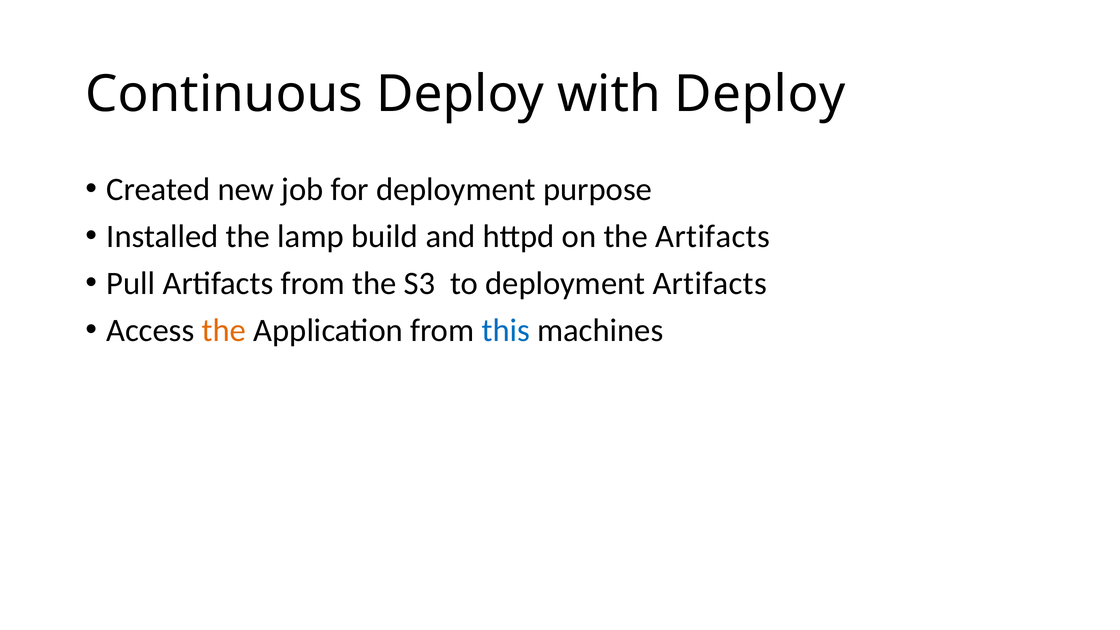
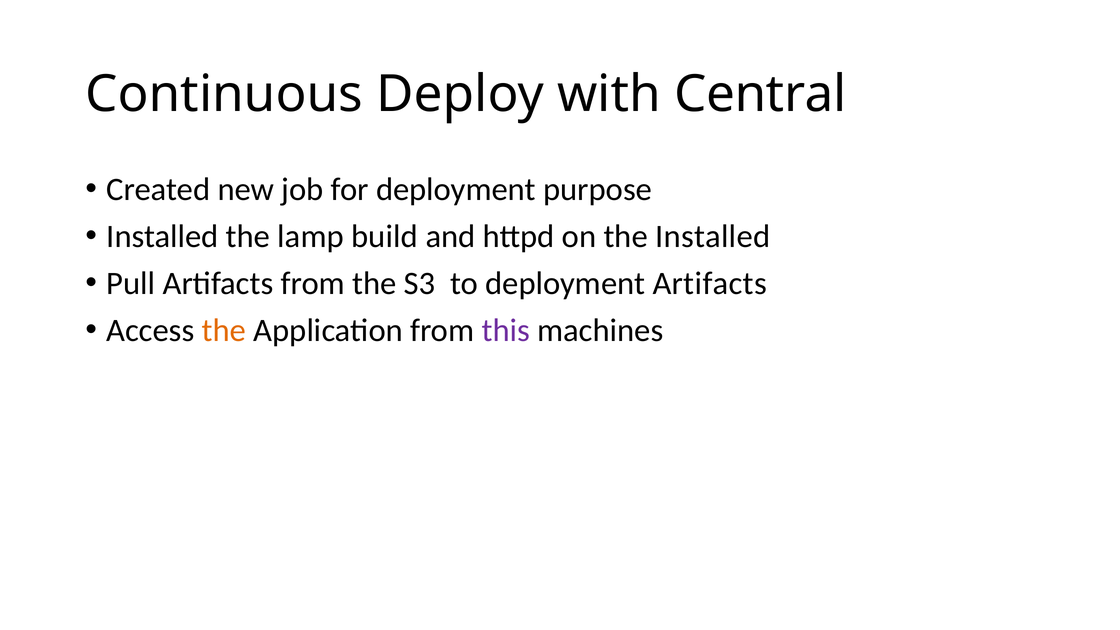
with Deploy: Deploy -> Central
the Artifacts: Artifacts -> Installed
this colour: blue -> purple
